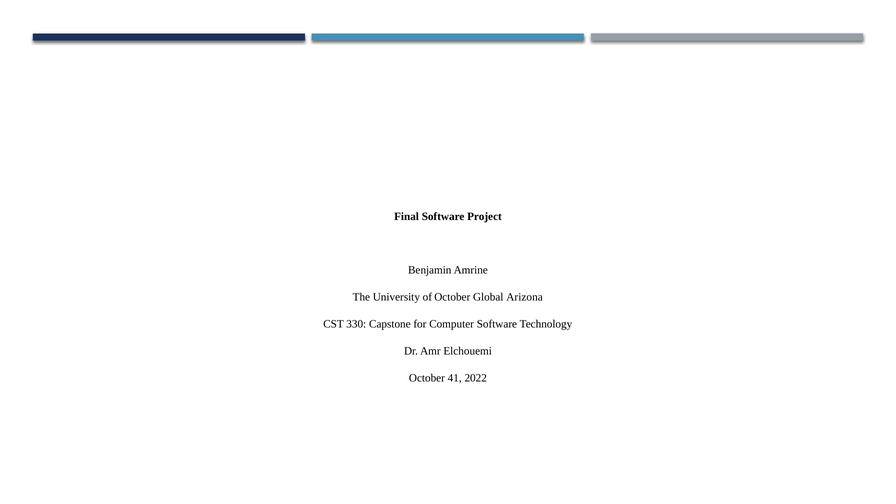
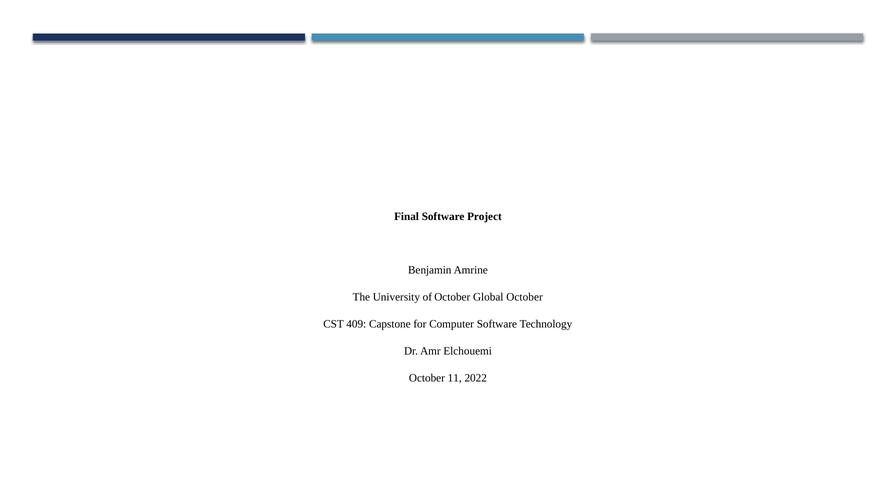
Global Arizona: Arizona -> October
330: 330 -> 409
41: 41 -> 11
